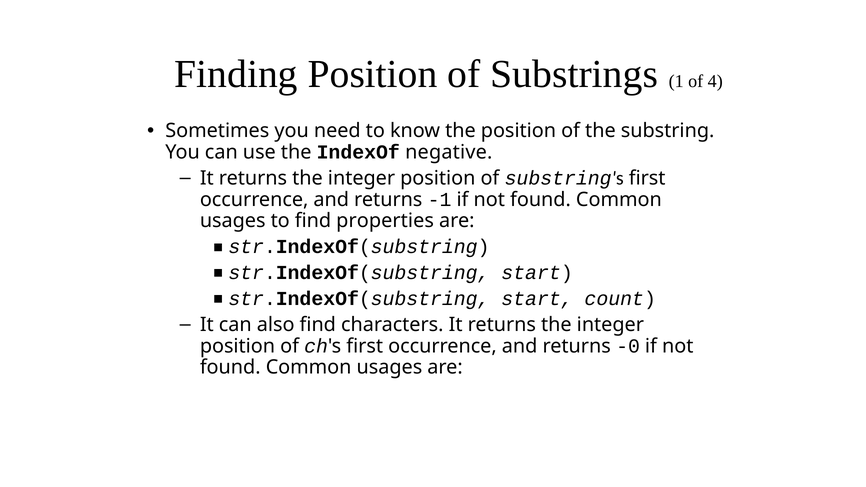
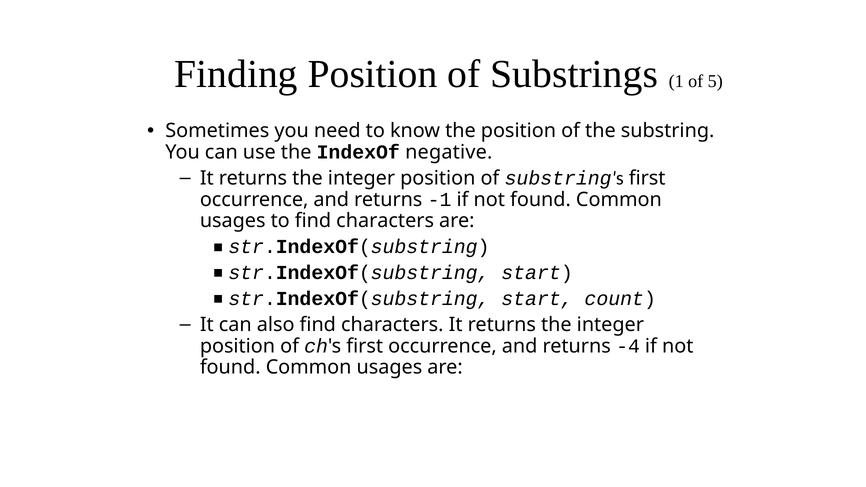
4: 4 -> 5
to find properties: properties -> characters
-0: -0 -> -4
